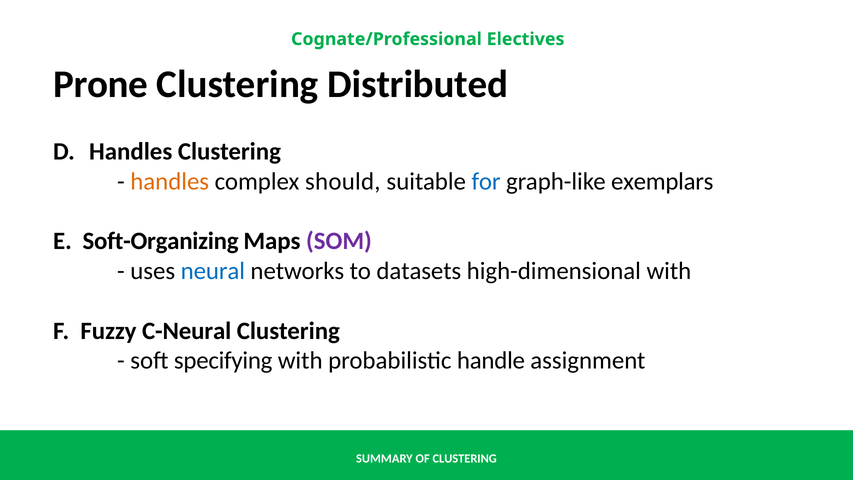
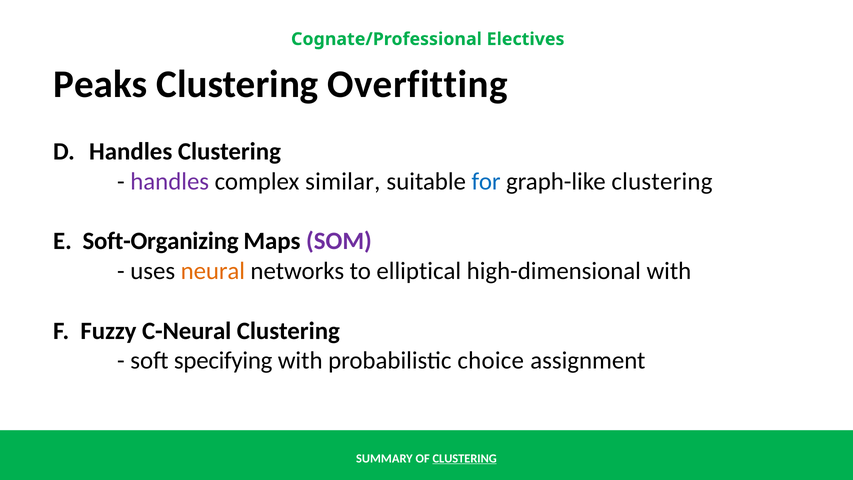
Prone: Prone -> Peaks
Distributed: Distributed -> Overfitting
handles at (170, 181) colour: orange -> purple
should: should -> similar
graph-like exemplars: exemplars -> clustering
neural colour: blue -> orange
datasets: datasets -> elliptical
handle: handle -> choice
CLUSTERING at (465, 458) underline: none -> present
